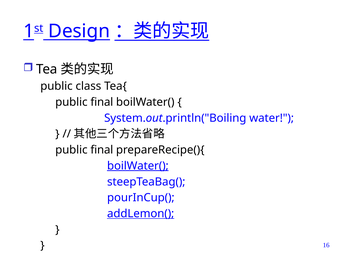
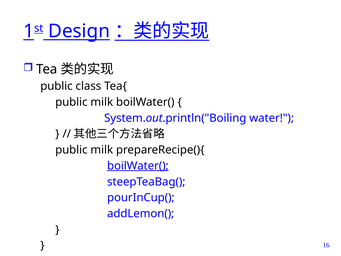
final at (102, 102): final -> milk
final at (102, 150): final -> milk
addLemon( underline: present -> none
